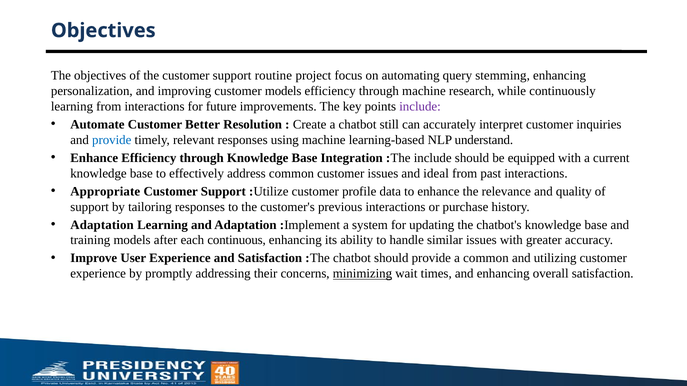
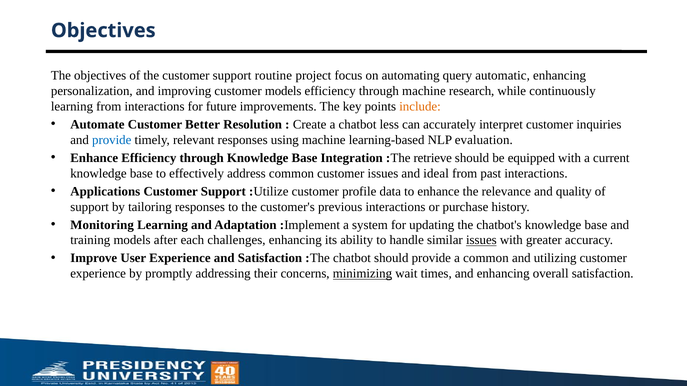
stemming: stemming -> automatic
include at (420, 107) colour: purple -> orange
still: still -> less
understand: understand -> evaluation
:The include: include -> retrieve
Appropriate: Appropriate -> Applications
Adaptation at (102, 225): Adaptation -> Monitoring
continuous: continuous -> challenges
issues at (481, 240) underline: none -> present
